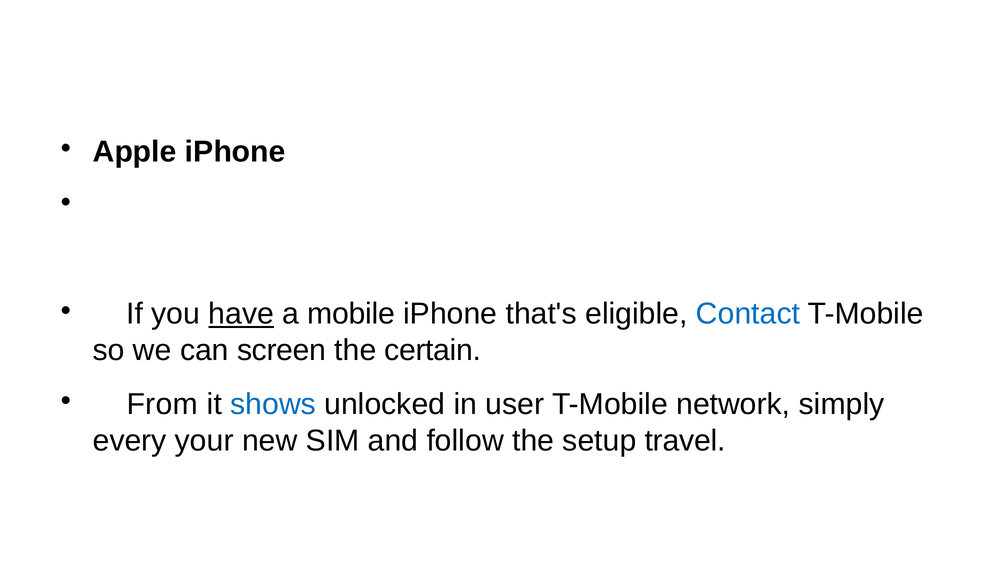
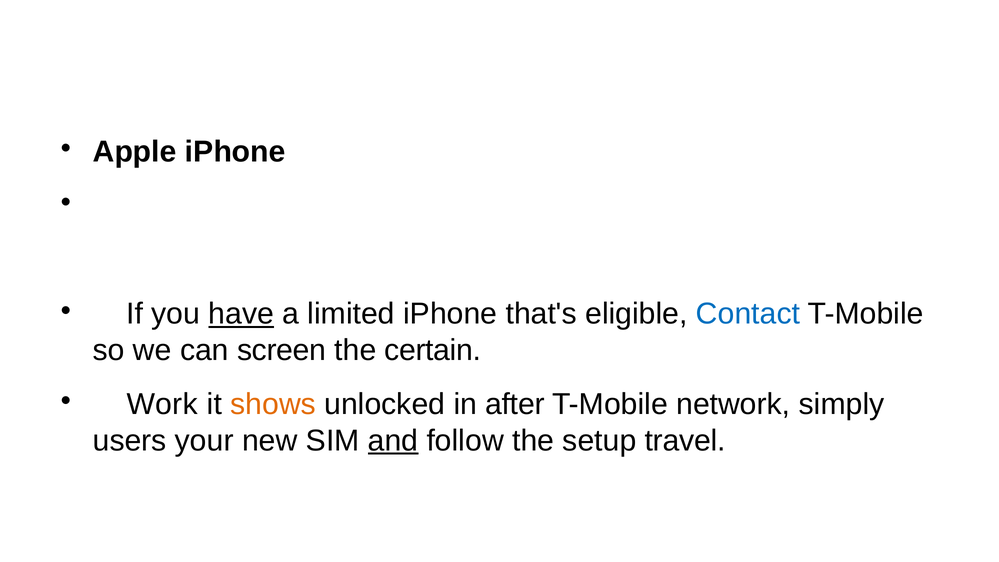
mobile: mobile -> limited
From: From -> Work
shows colour: blue -> orange
user: user -> after
every: every -> users
and underline: none -> present
